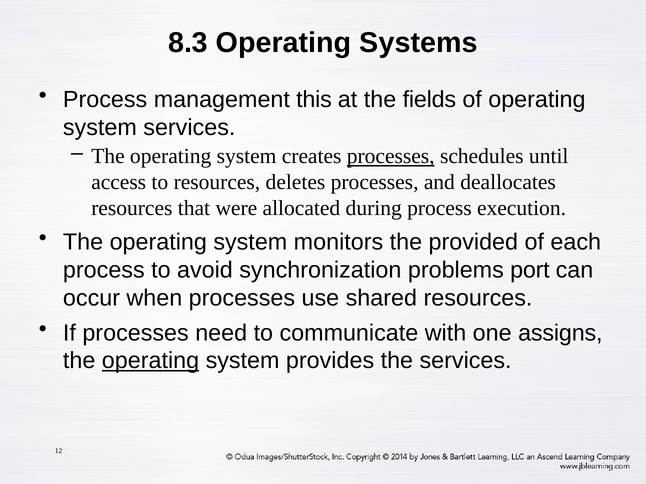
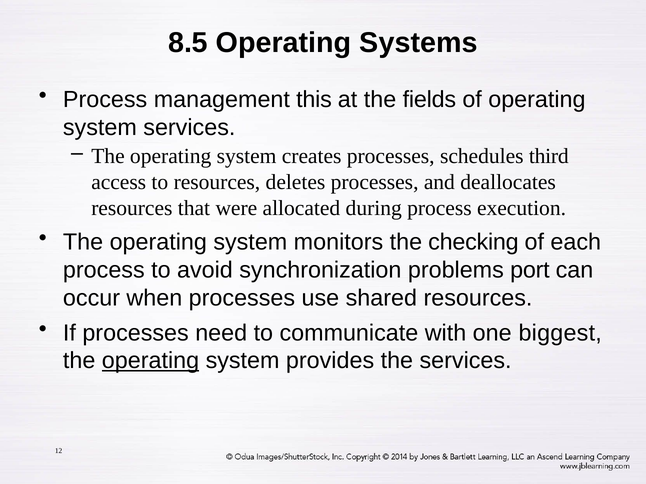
8.3: 8.3 -> 8.5
processes at (391, 157) underline: present -> none
until: until -> third
provided: provided -> checking
assigns: assigns -> biggest
